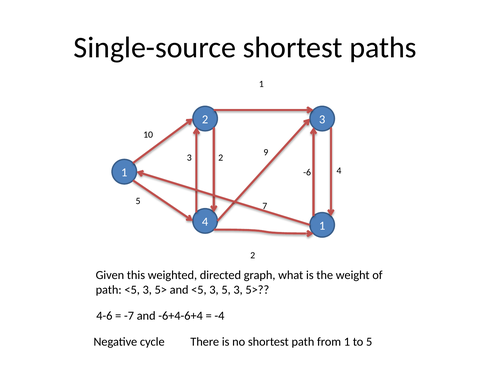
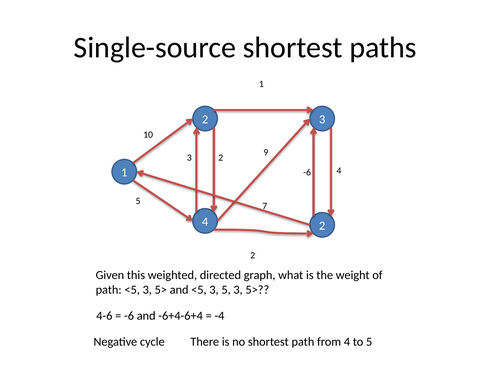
1 at (322, 226): 1 -> 2
-7 at (129, 316): -7 -> -6
from 1: 1 -> 4
